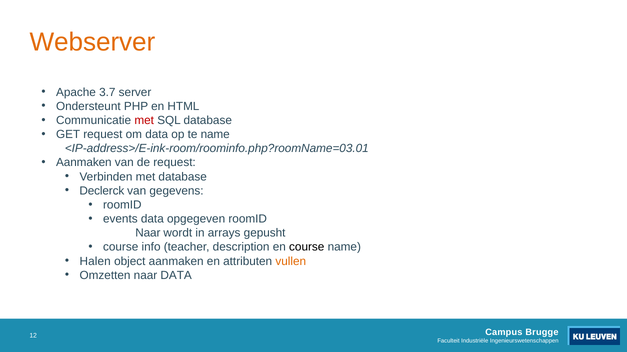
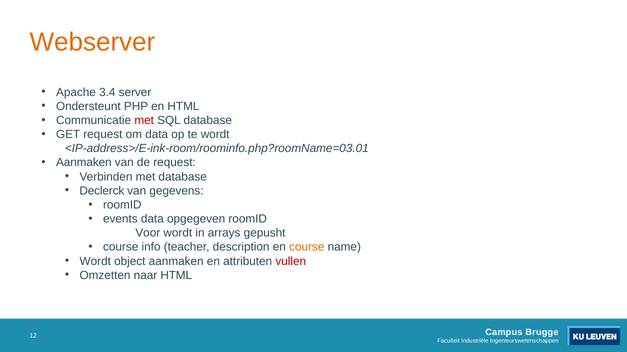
3.7: 3.7 -> 3.4
te name: name -> wordt
Naar at (148, 233): Naar -> Voor
course at (307, 248) colour: black -> orange
Halen at (95, 262): Halen -> Wordt
vullen colour: orange -> red
naar DATA: DATA -> HTML
